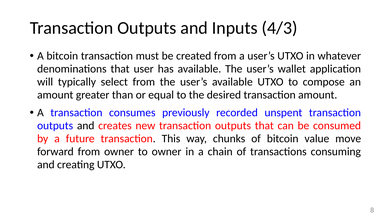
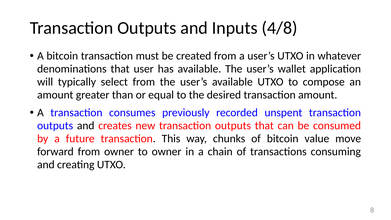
4/3: 4/3 -> 4/8
